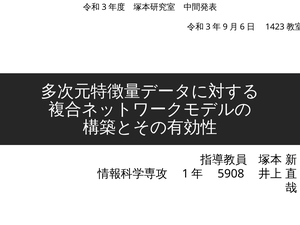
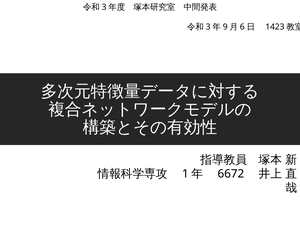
5908: 5908 -> 6672
